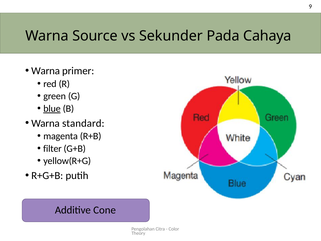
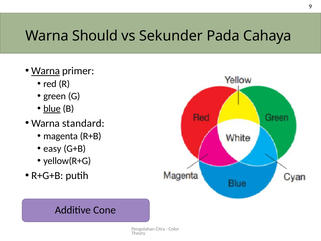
Source: Source -> Should
Warna at (46, 71) underline: none -> present
filter: filter -> easy
